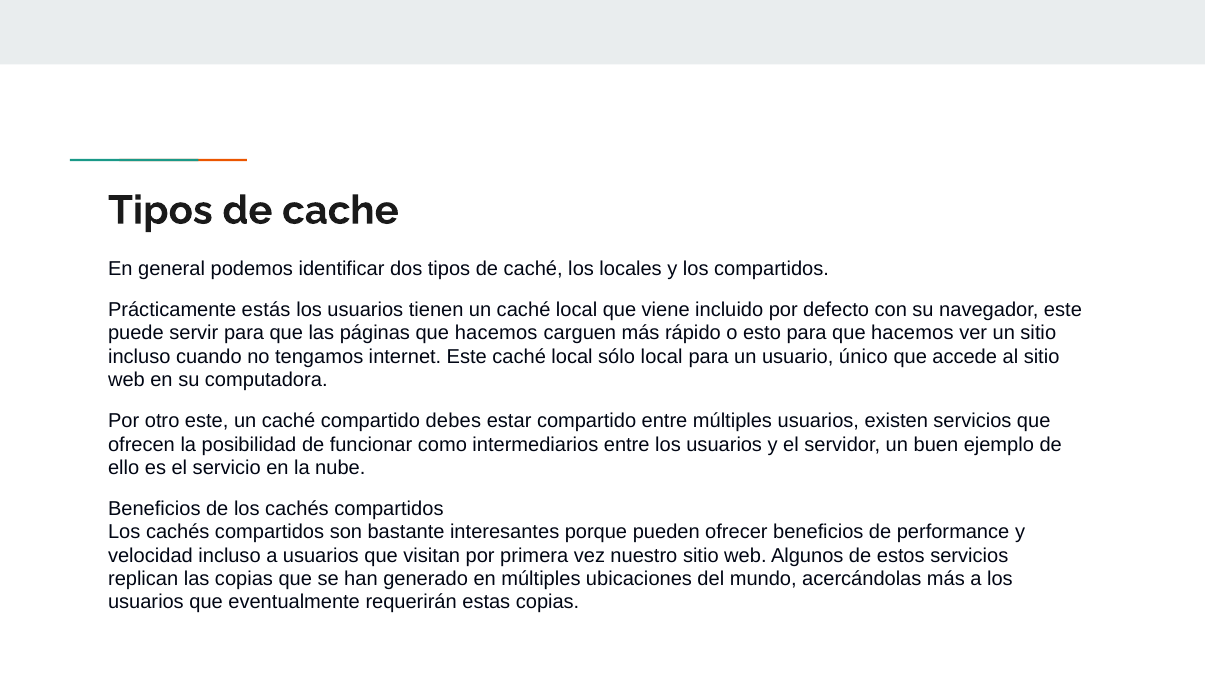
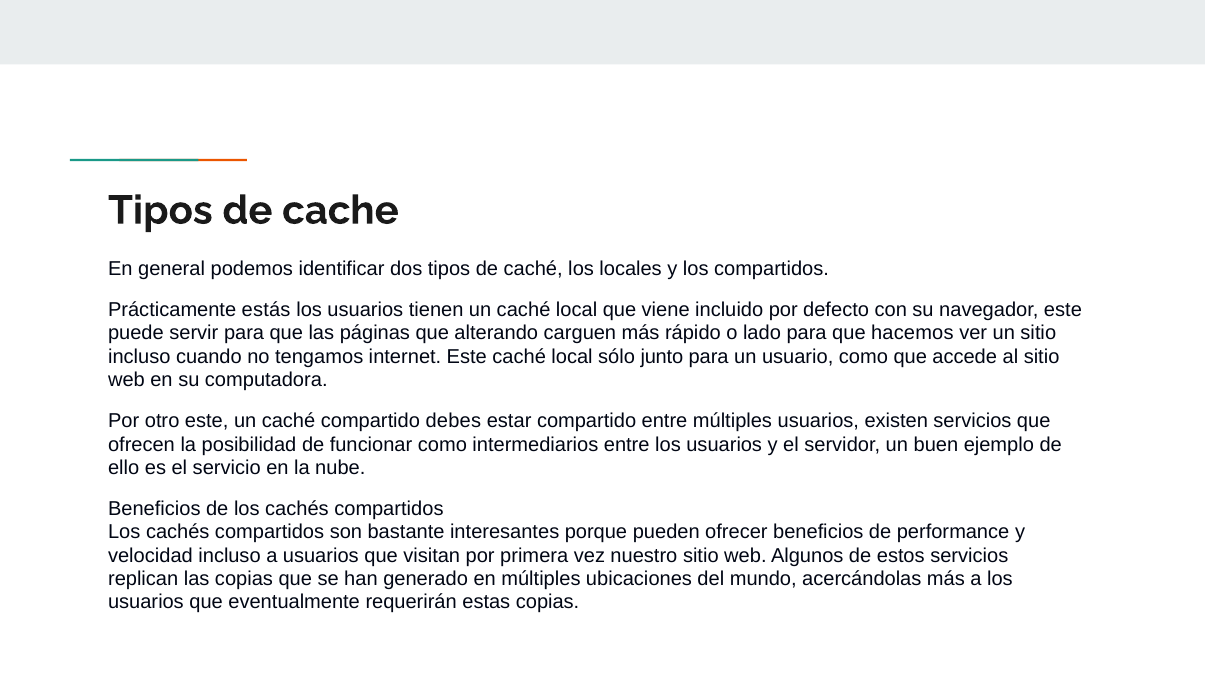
páginas que hacemos: hacemos -> alterando
esto: esto -> lado
sólo local: local -> junto
usuario único: único -> como
